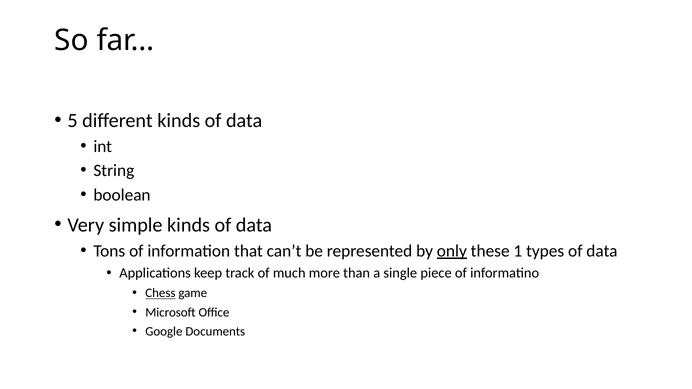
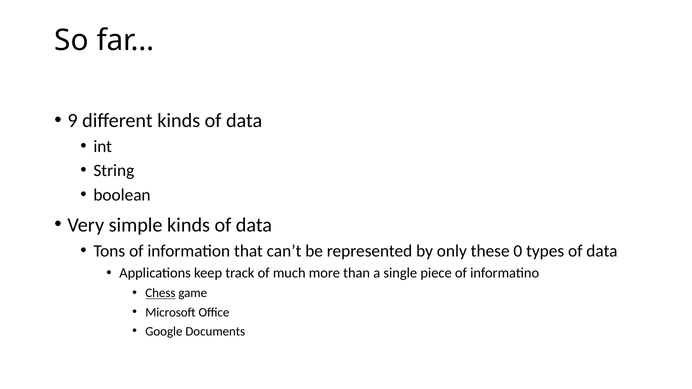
5: 5 -> 9
only underline: present -> none
1: 1 -> 0
